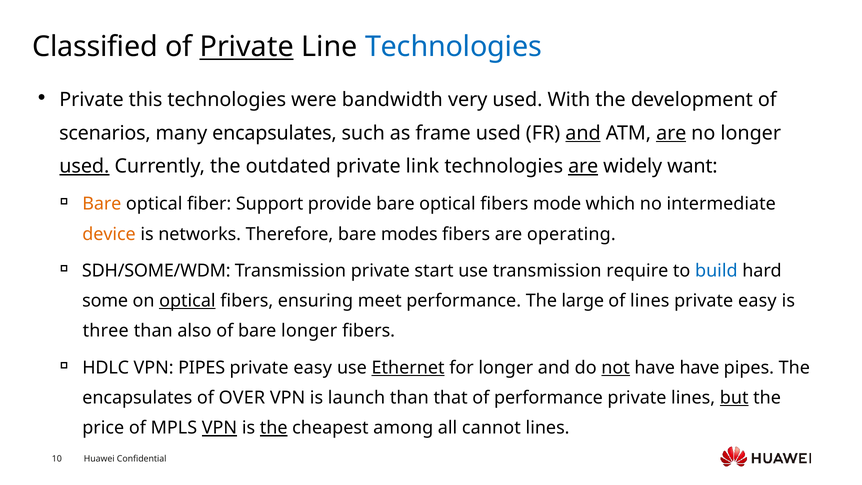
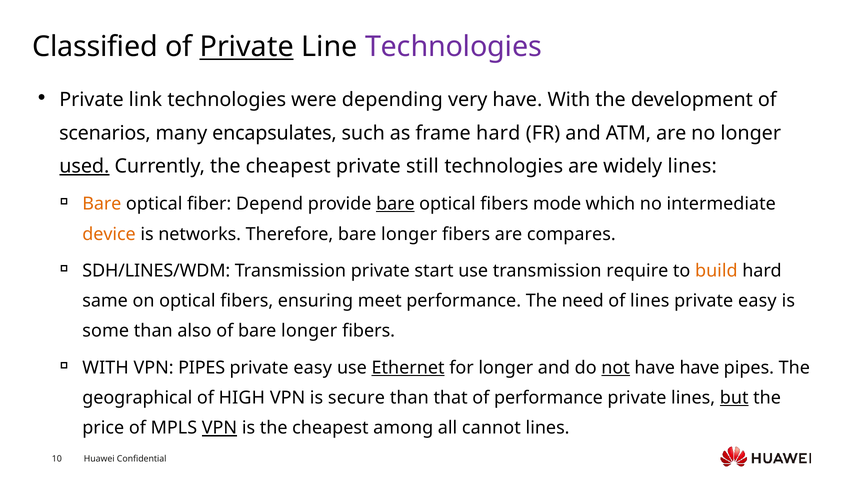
Technologies at (454, 47) colour: blue -> purple
this: this -> link
bandwidth: bandwidth -> depending
very used: used -> have
frame used: used -> hard
and at (583, 133) underline: present -> none
are at (671, 133) underline: present -> none
Currently the outdated: outdated -> cheapest
link: link -> still
are at (583, 166) underline: present -> none
widely want: want -> lines
Support: Support -> Depend
bare at (395, 204) underline: none -> present
Therefore bare modes: modes -> longer
operating: operating -> compares
SDH/SOME/WDM: SDH/SOME/WDM -> SDH/LINES/WDM
build colour: blue -> orange
some: some -> same
optical at (187, 301) underline: present -> none
large: large -> need
three: three -> some
HDLC at (106, 368): HDLC -> WITH
encapsulates at (137, 398): encapsulates -> geographical
OVER: OVER -> HIGH
launch: launch -> secure
the at (274, 428) underline: present -> none
